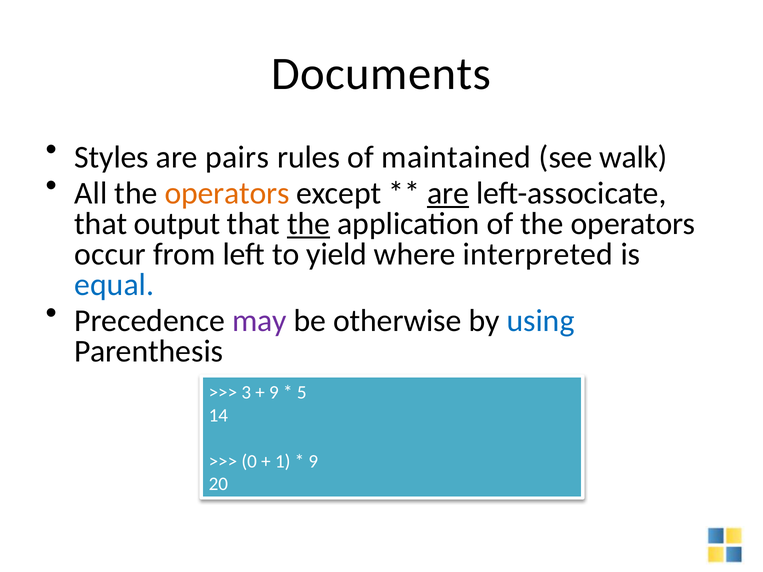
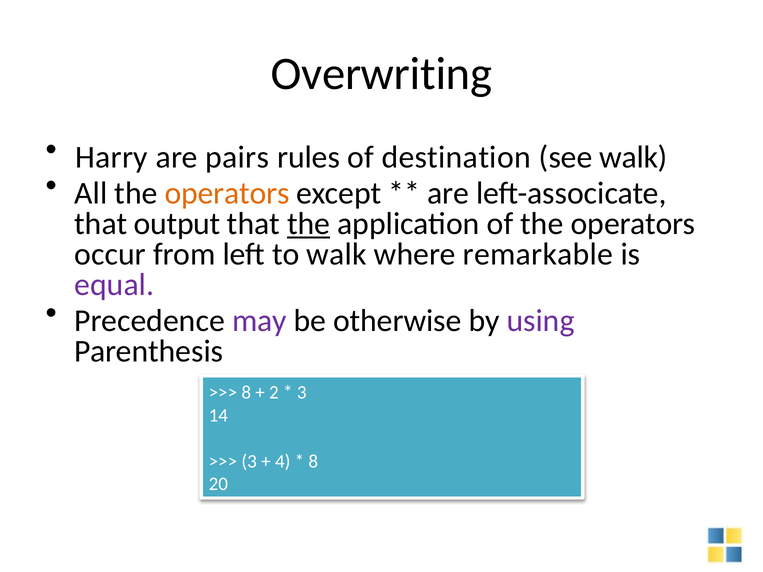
Documents: Documents -> Overwriting
Styles: Styles -> Harry
maintained: maintained -> destination
are at (448, 193) underline: present -> none
to yield: yield -> walk
interpreted: interpreted -> remarkable
equal colour: blue -> purple
using colour: blue -> purple
3 at (246, 393): 3 -> 8
9 at (274, 393): 9 -> 2
5 at (302, 393): 5 -> 3
0 at (249, 461): 0 -> 3
1: 1 -> 4
9 at (313, 461): 9 -> 8
